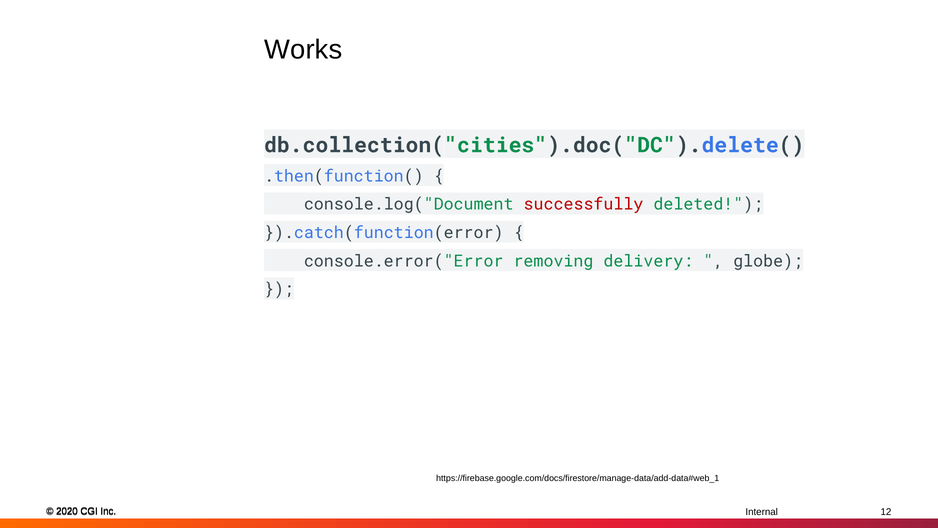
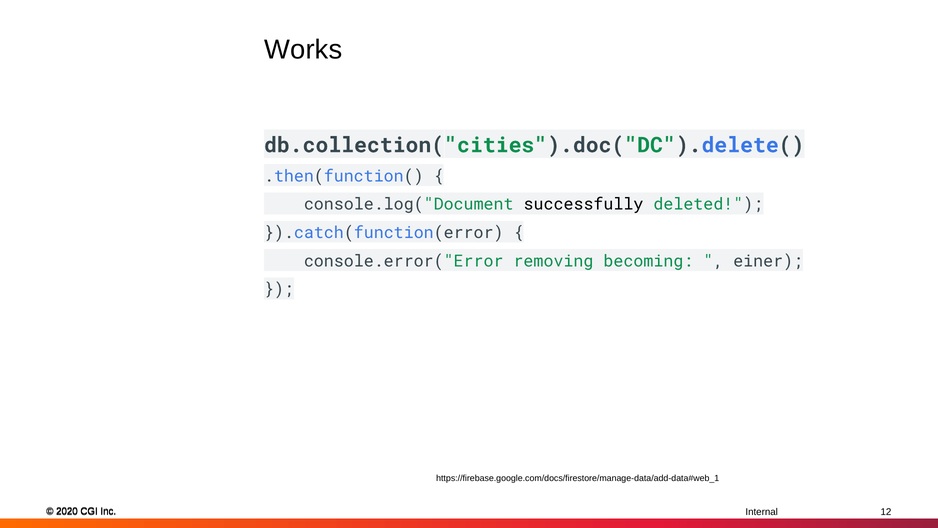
successfully colour: red -> black
delivery: delivery -> becoming
globe: globe -> einer
